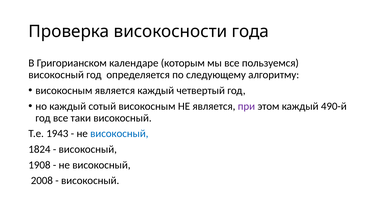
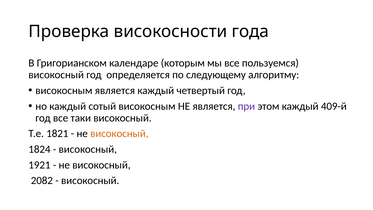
490-й: 490-й -> 409-й
1943: 1943 -> 1821
високосный at (119, 133) colour: blue -> orange
1908: 1908 -> 1921
2008: 2008 -> 2082
